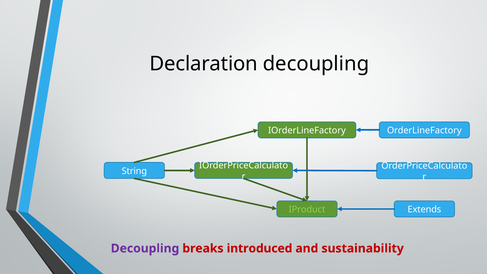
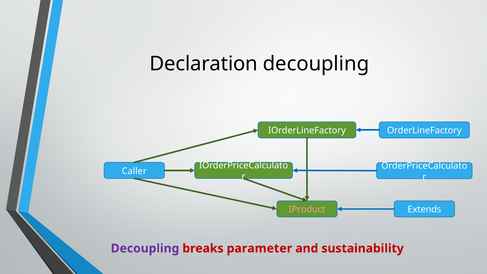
String: String -> Caller
IProduct colour: light green -> pink
introduced: introduced -> parameter
